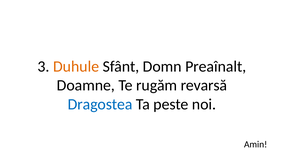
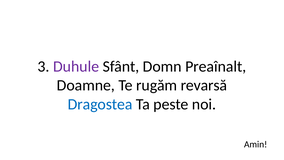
Duhule colour: orange -> purple
